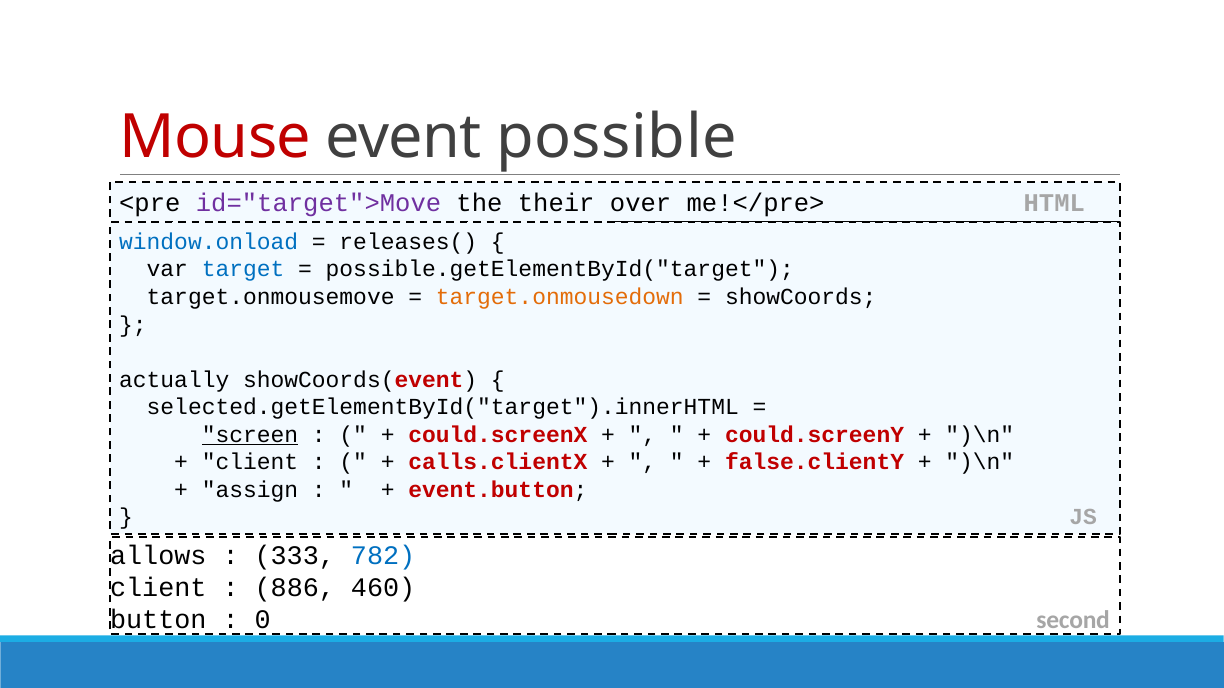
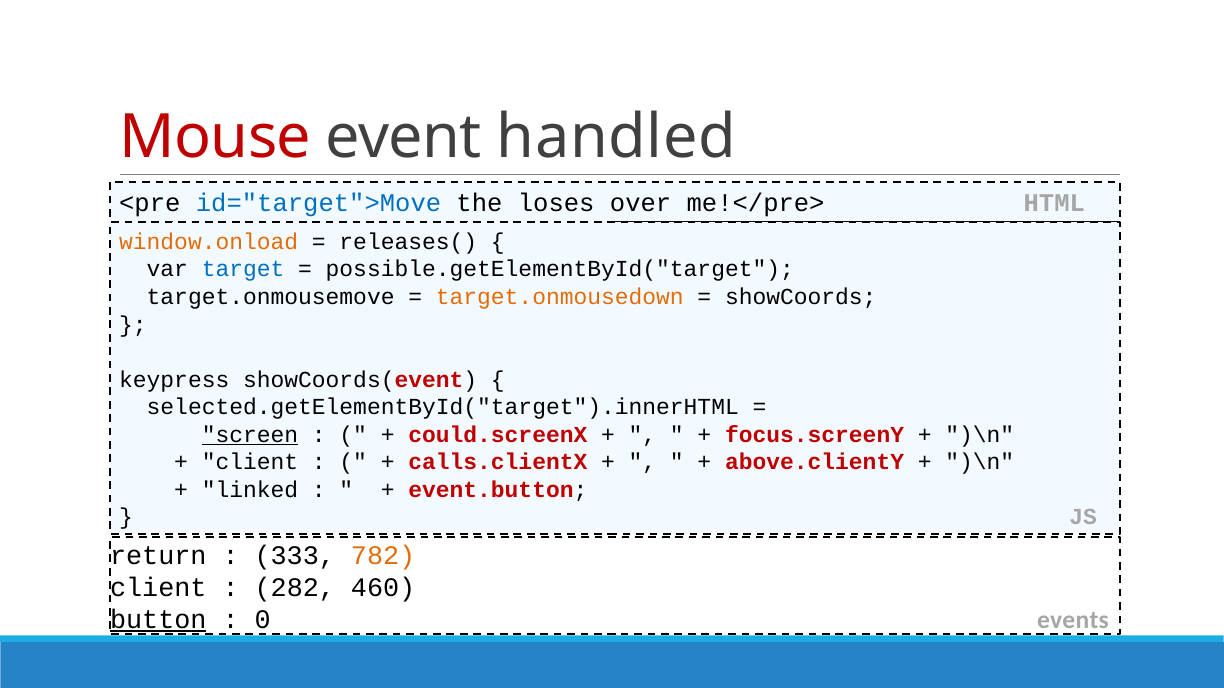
possible: possible -> handled
id="target">Move colour: purple -> blue
their: their -> loses
window.onload colour: blue -> orange
actually: actually -> keypress
could.screenY: could.screenY -> focus.screenY
false.clientY: false.clientY -> above.clientY
assign: assign -> linked
allows: allows -> return
782 colour: blue -> orange
886: 886 -> 282
button underline: none -> present
second: second -> events
